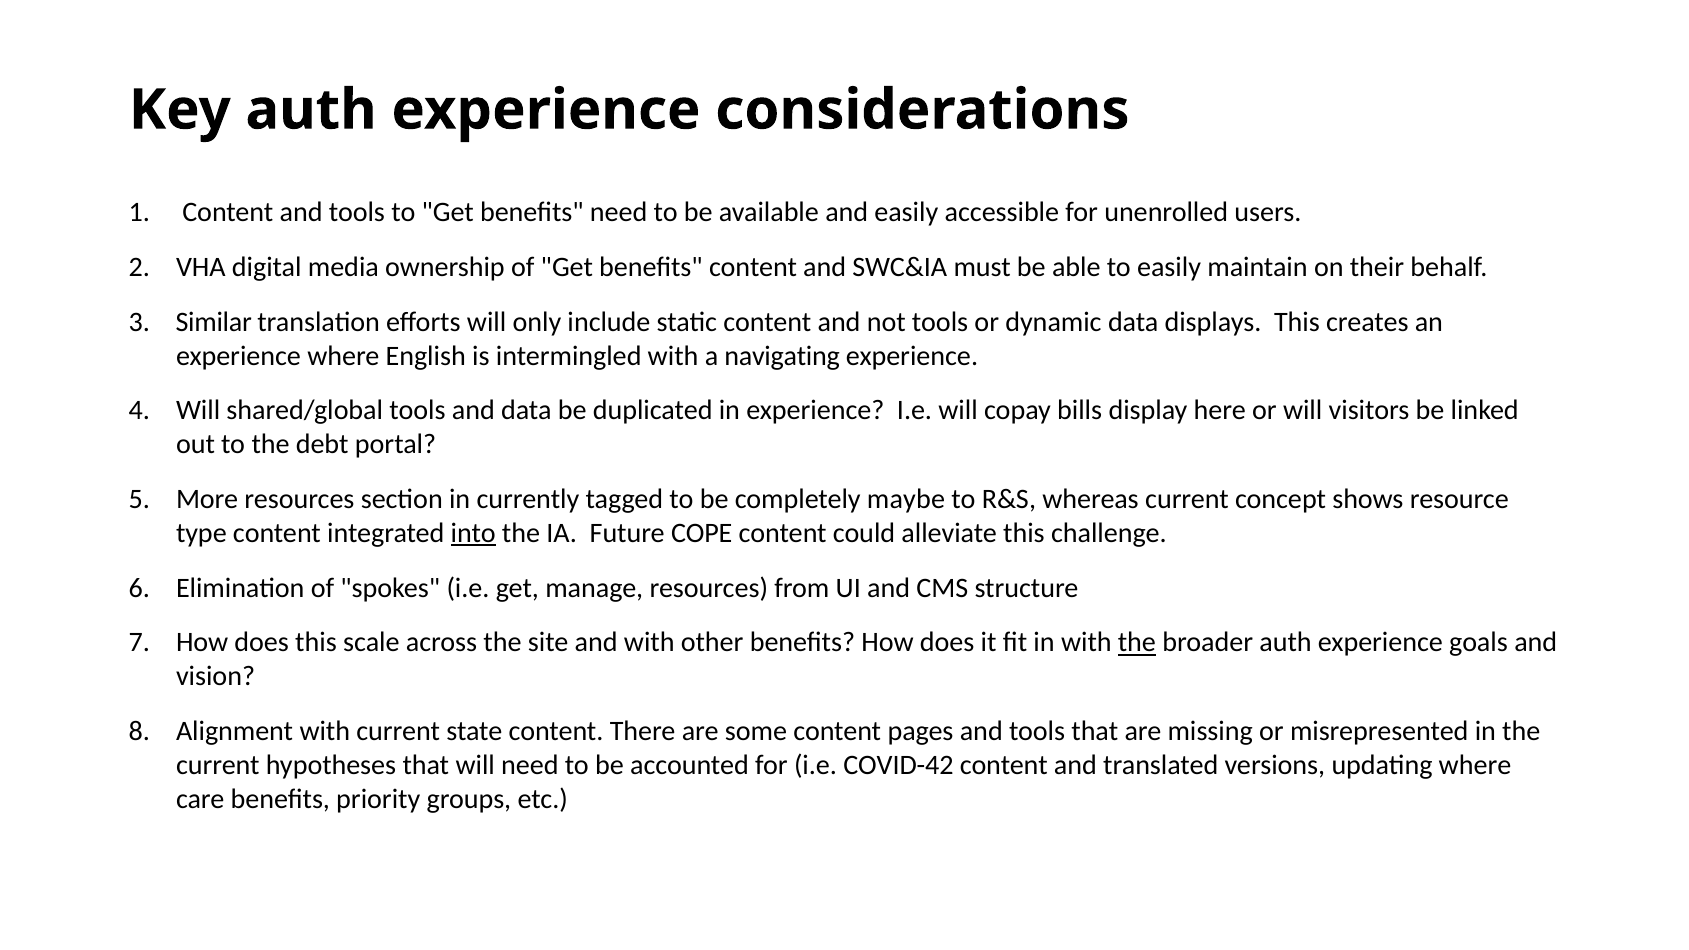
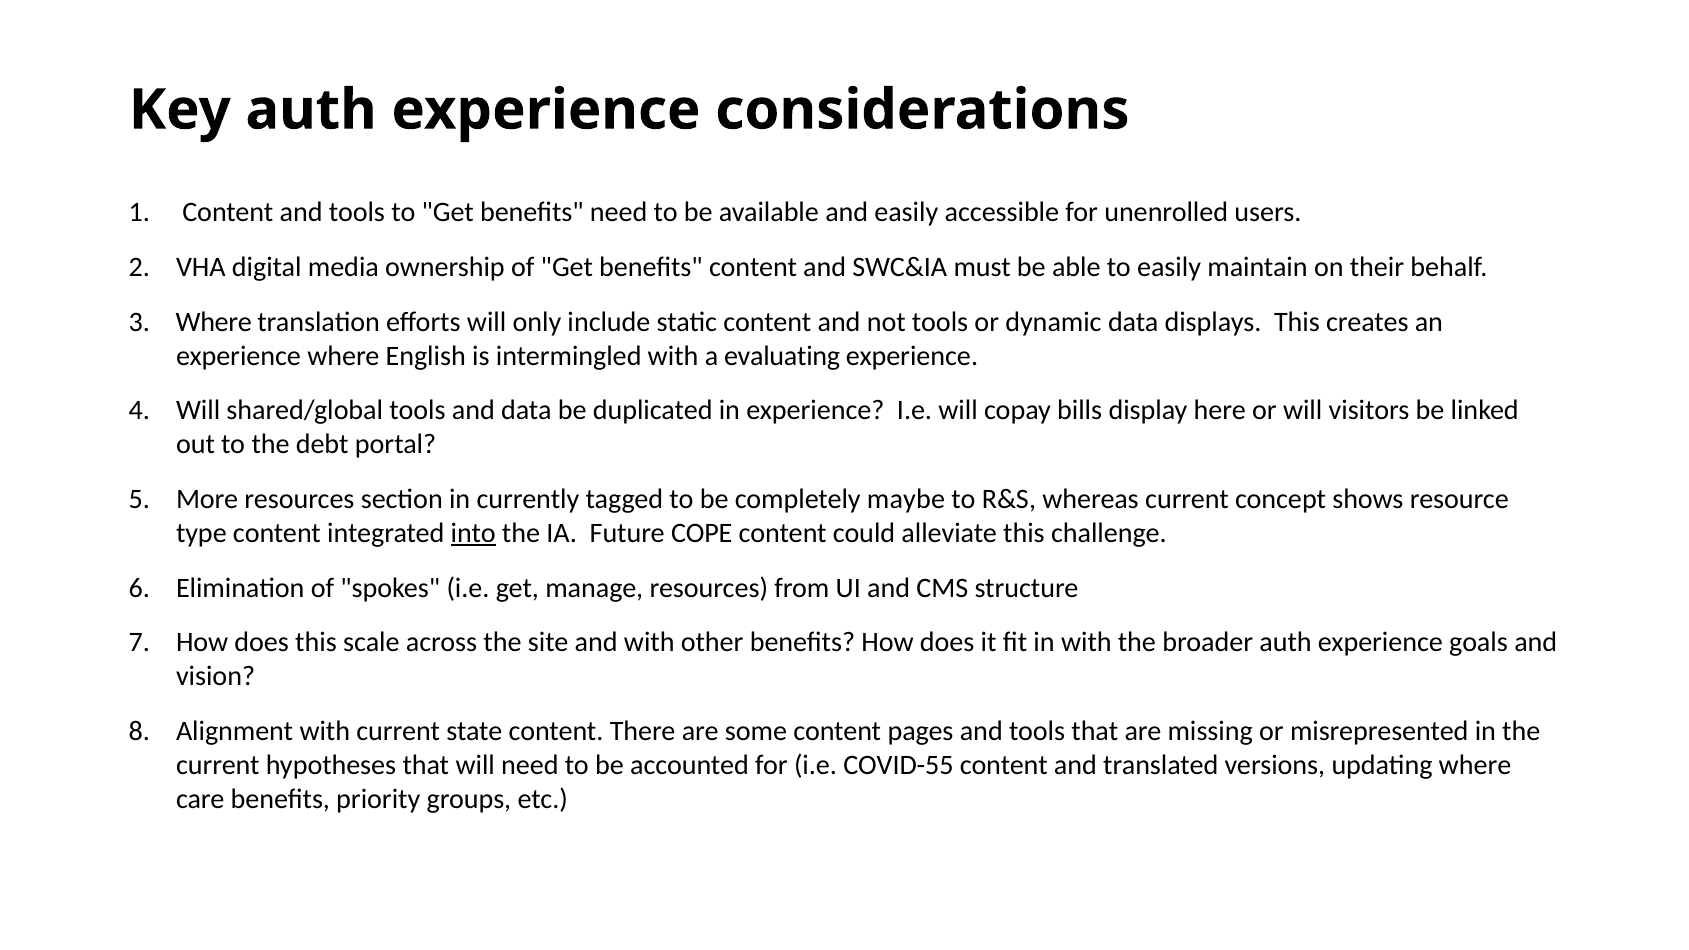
Similar at (214, 322): Similar -> Where
navigating: navigating -> evaluating
the at (1137, 643) underline: present -> none
COVID-42: COVID-42 -> COVID-55
